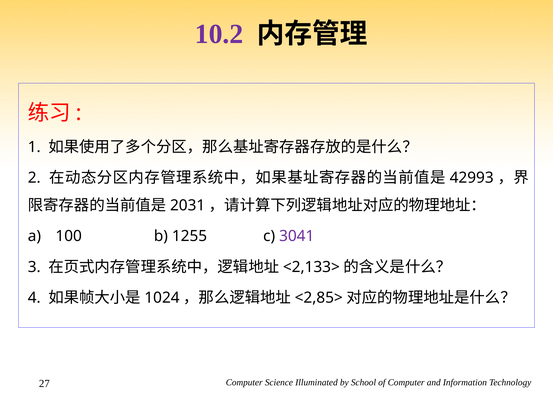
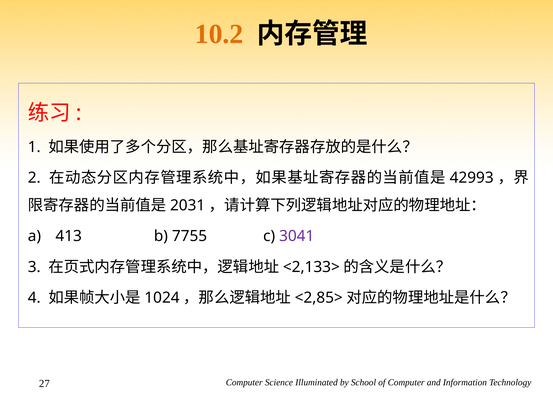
10.2 colour: purple -> orange
100: 100 -> 413
1255: 1255 -> 7755
